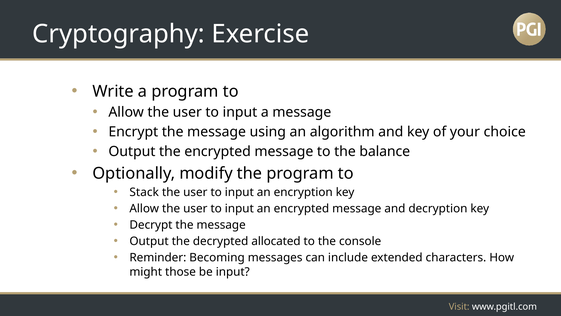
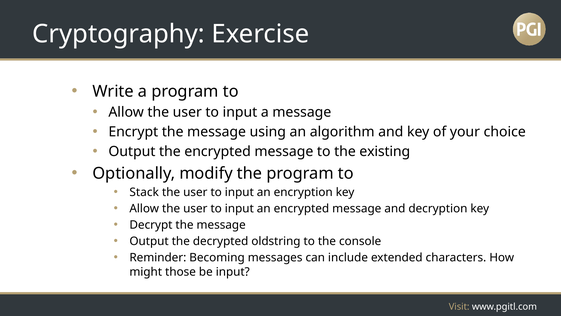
balance: balance -> existing
allocated: allocated -> oldstring
